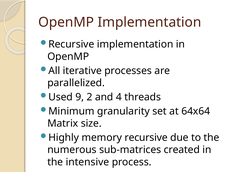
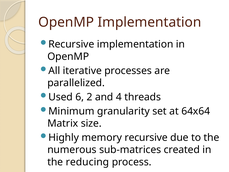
9: 9 -> 6
intensive: intensive -> reducing
